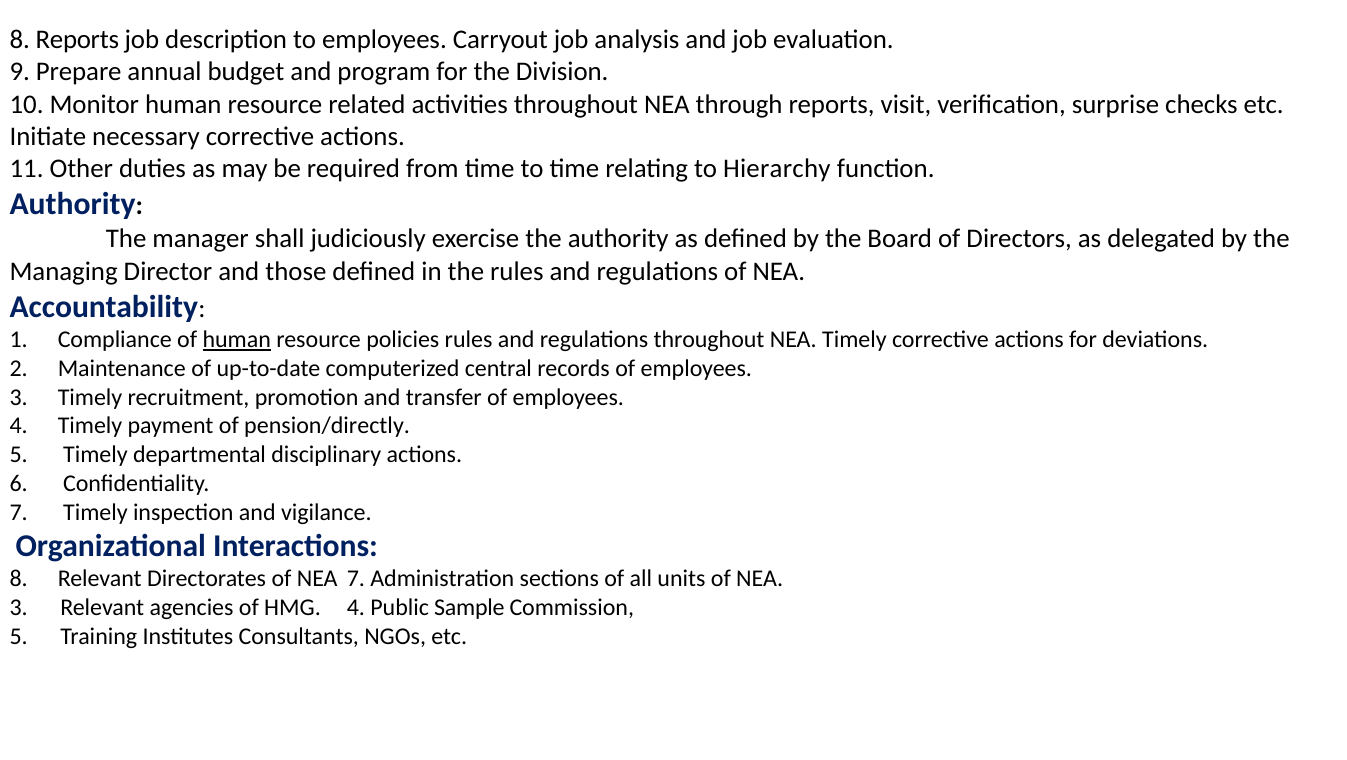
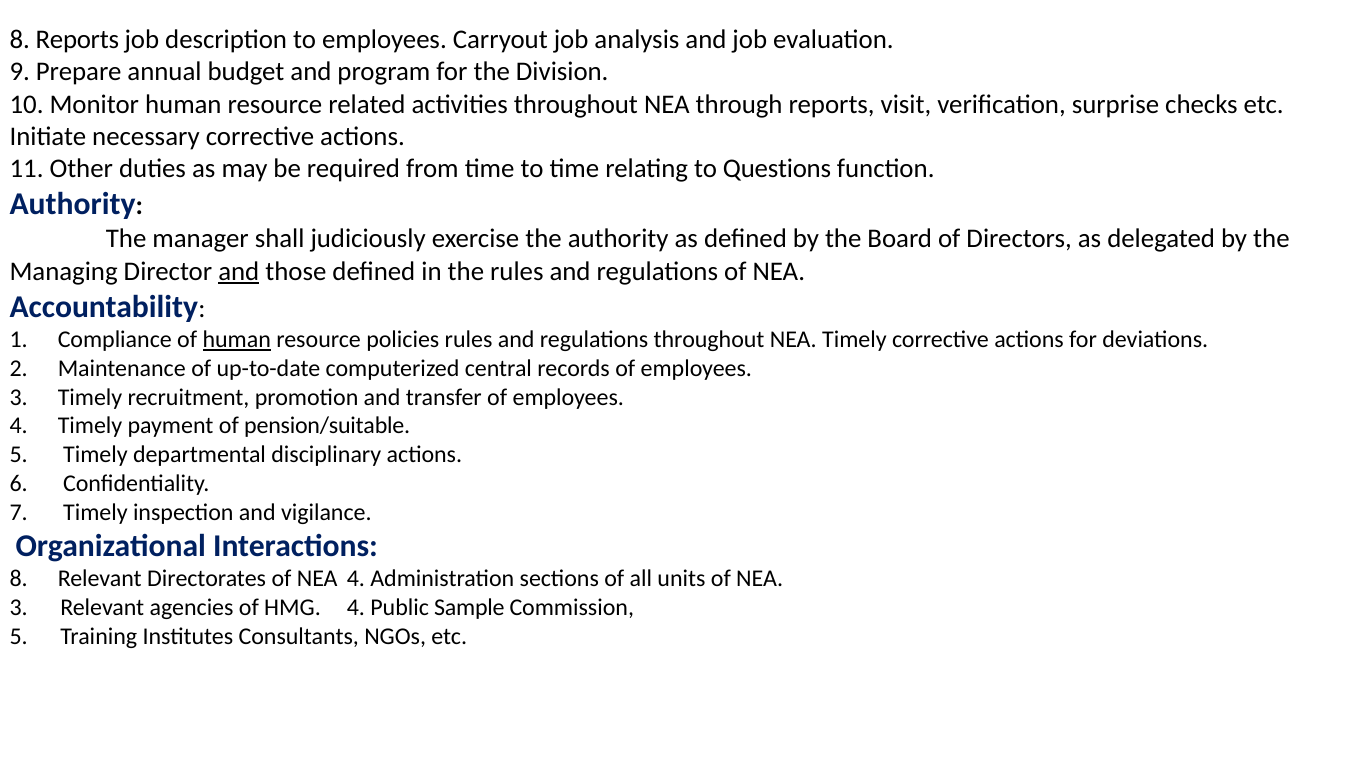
Hierarchy: Hierarchy -> Questions
and at (239, 271) underline: none -> present
pension/directly: pension/directly -> pension/suitable
NEA 7: 7 -> 4
